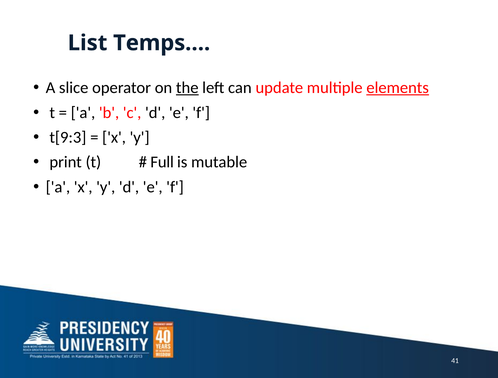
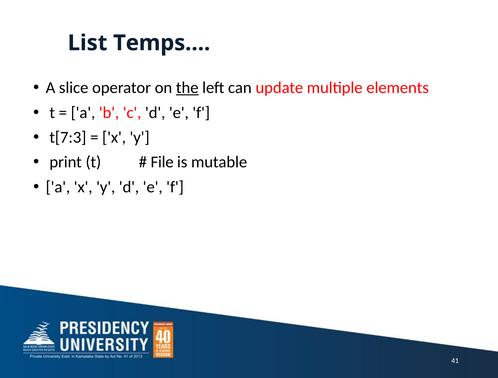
elements underline: present -> none
t[9:3: t[9:3 -> t[7:3
Full: Full -> File
